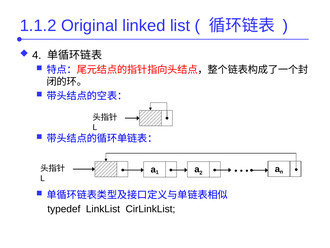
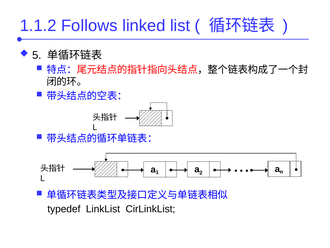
Original: Original -> Follows
4: 4 -> 5
